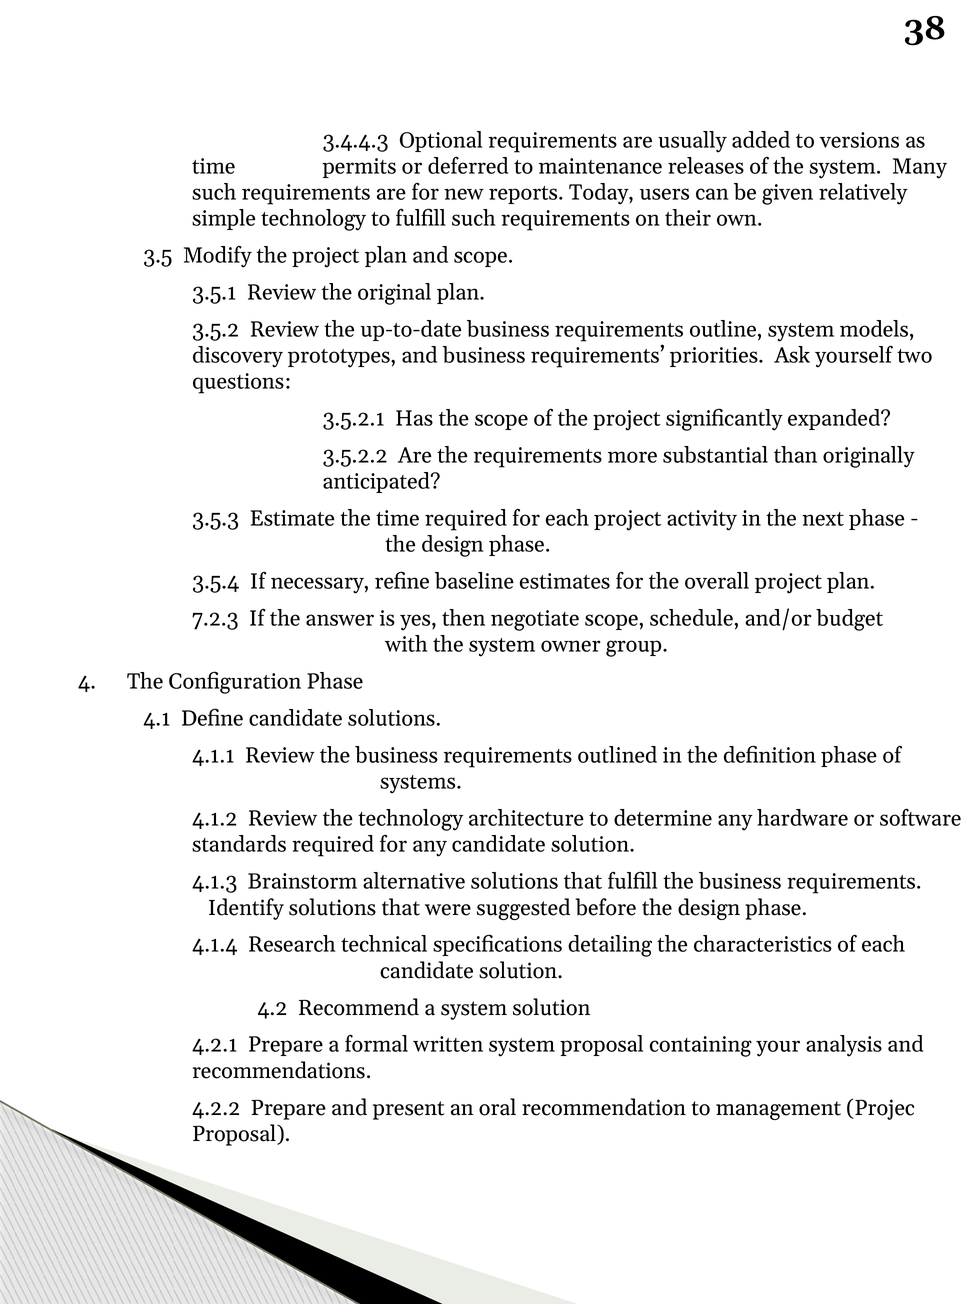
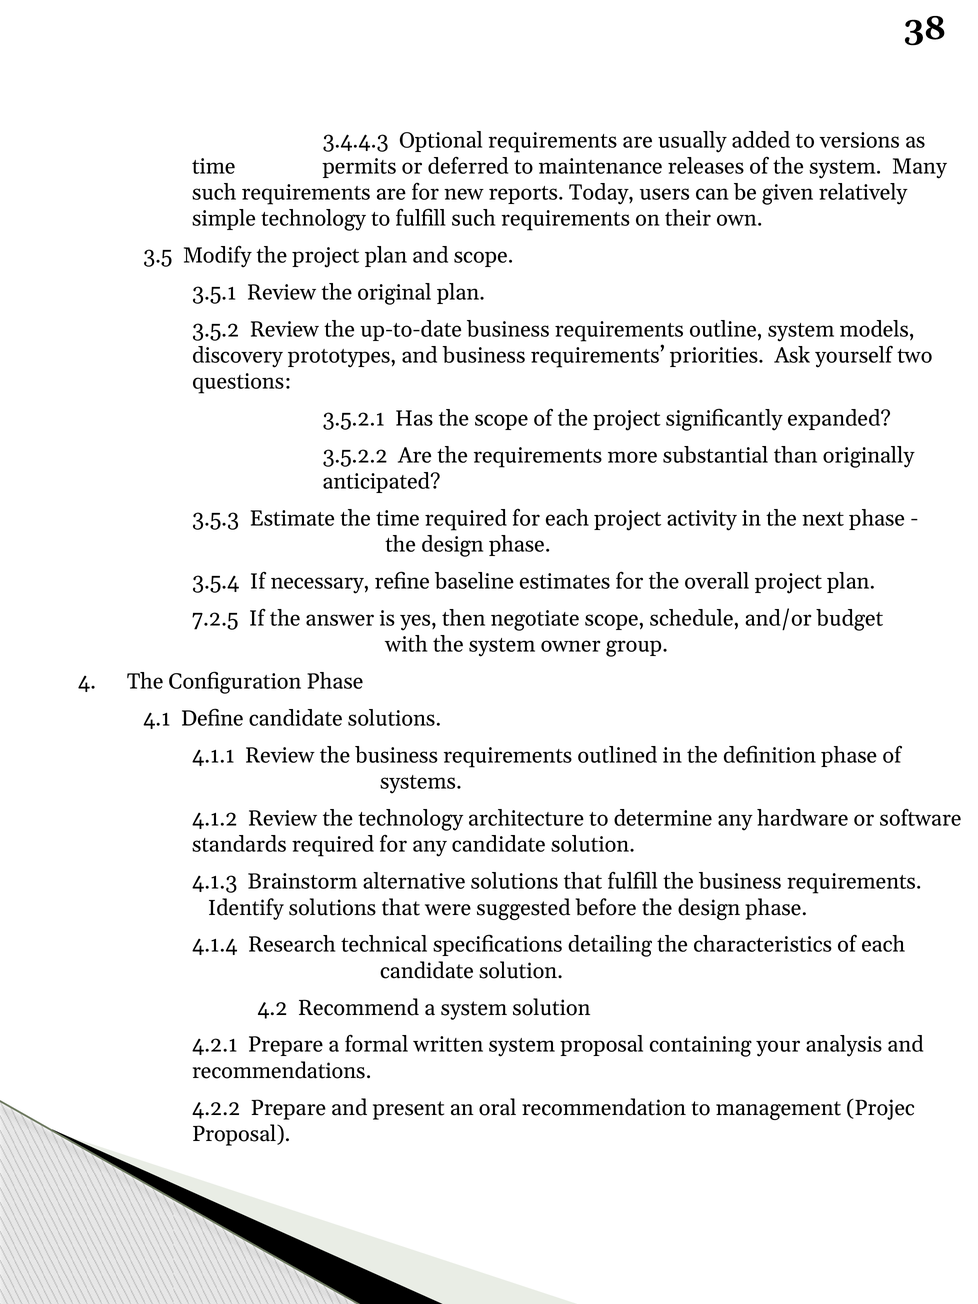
7.2.3: 7.2.3 -> 7.2.5
